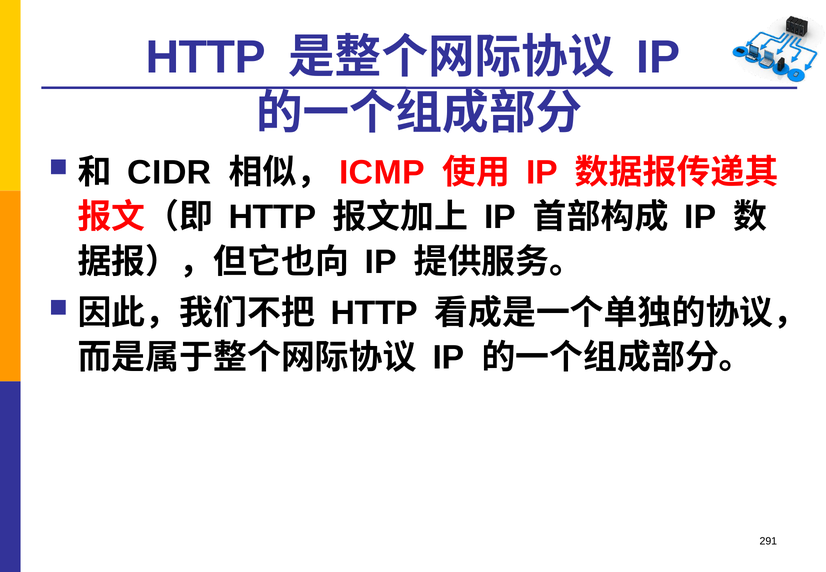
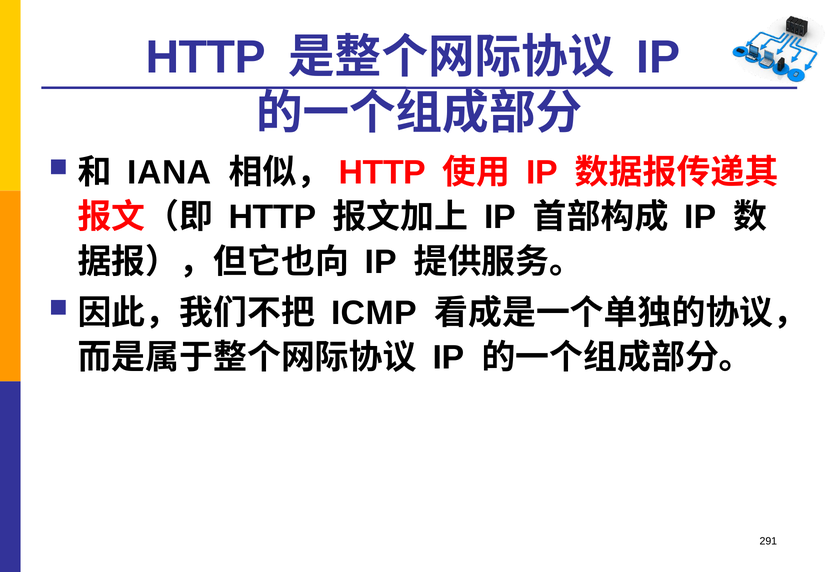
CIDR: CIDR -> IANA
ICMP at (382, 172): ICMP -> HTTP
HTTP at (374, 313): HTTP -> ICMP
